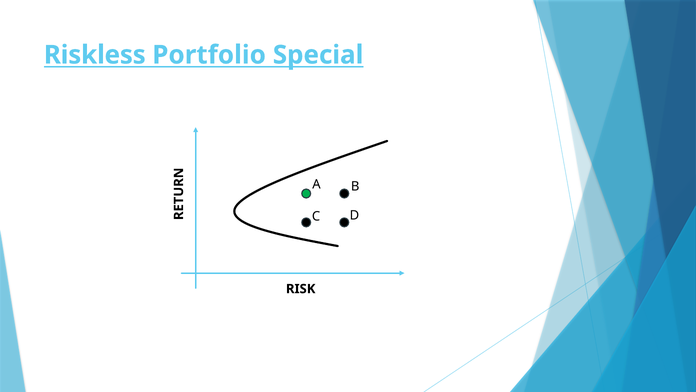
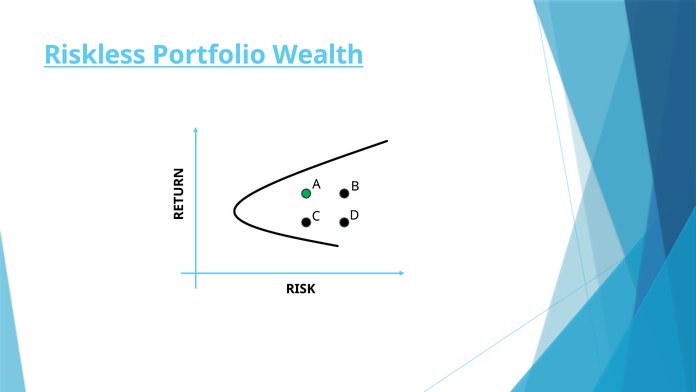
Special: Special -> Wealth
